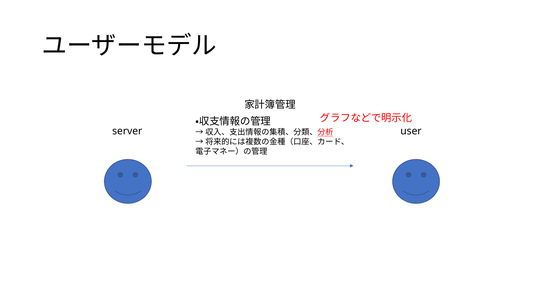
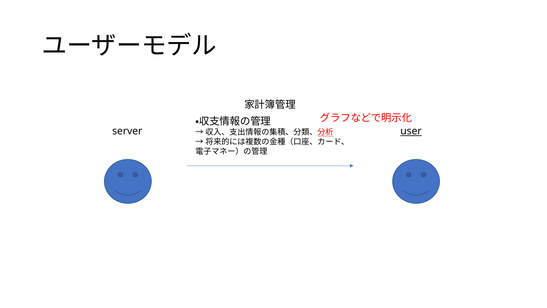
user underline: none -> present
